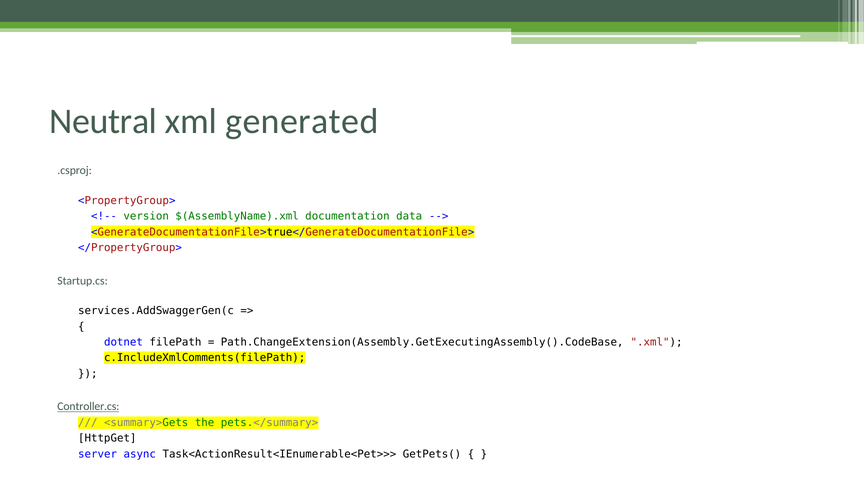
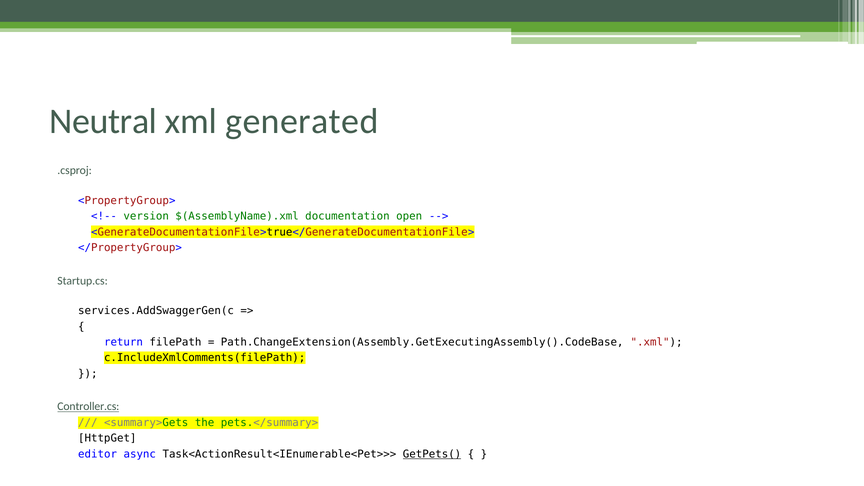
data: data -> open
dotnet: dotnet -> return
server: server -> editor
GetPets( underline: none -> present
